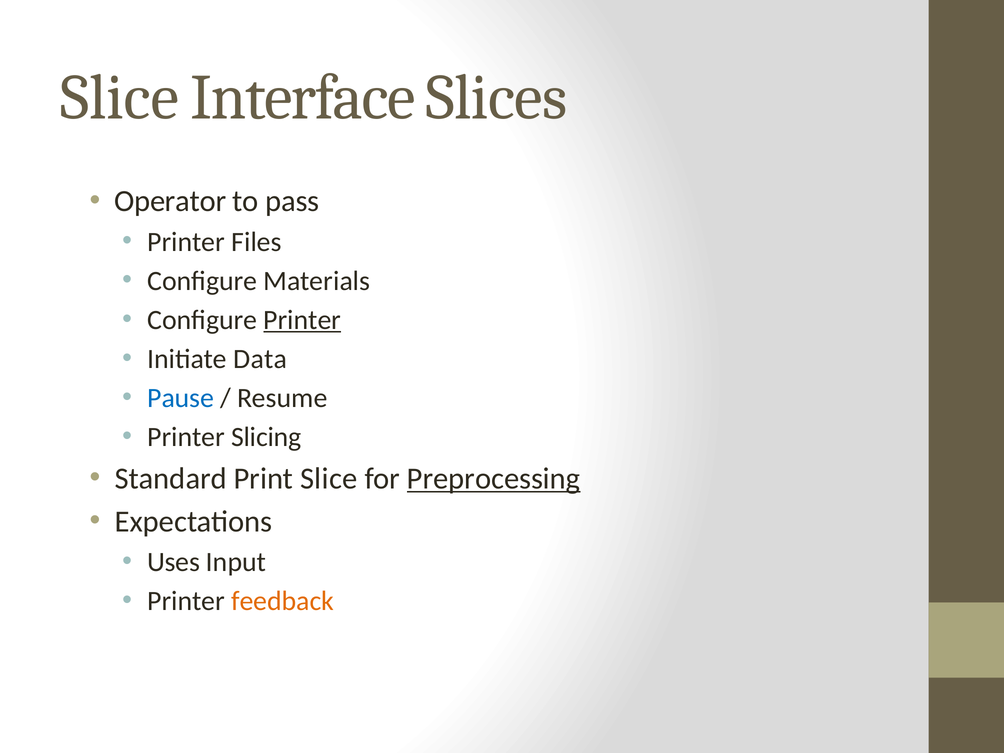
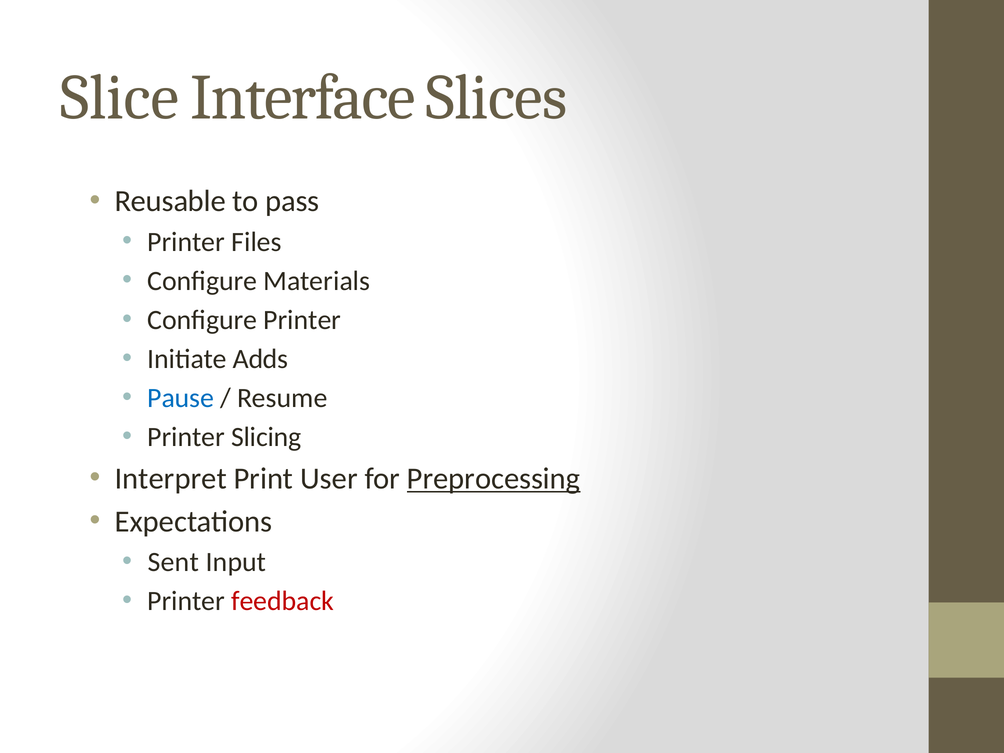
Operator: Operator -> Reusable
Printer at (302, 320) underline: present -> none
Data: Data -> Adds
Standard: Standard -> Interpret
Print Slice: Slice -> User
Uses: Uses -> Sent
feedback colour: orange -> red
